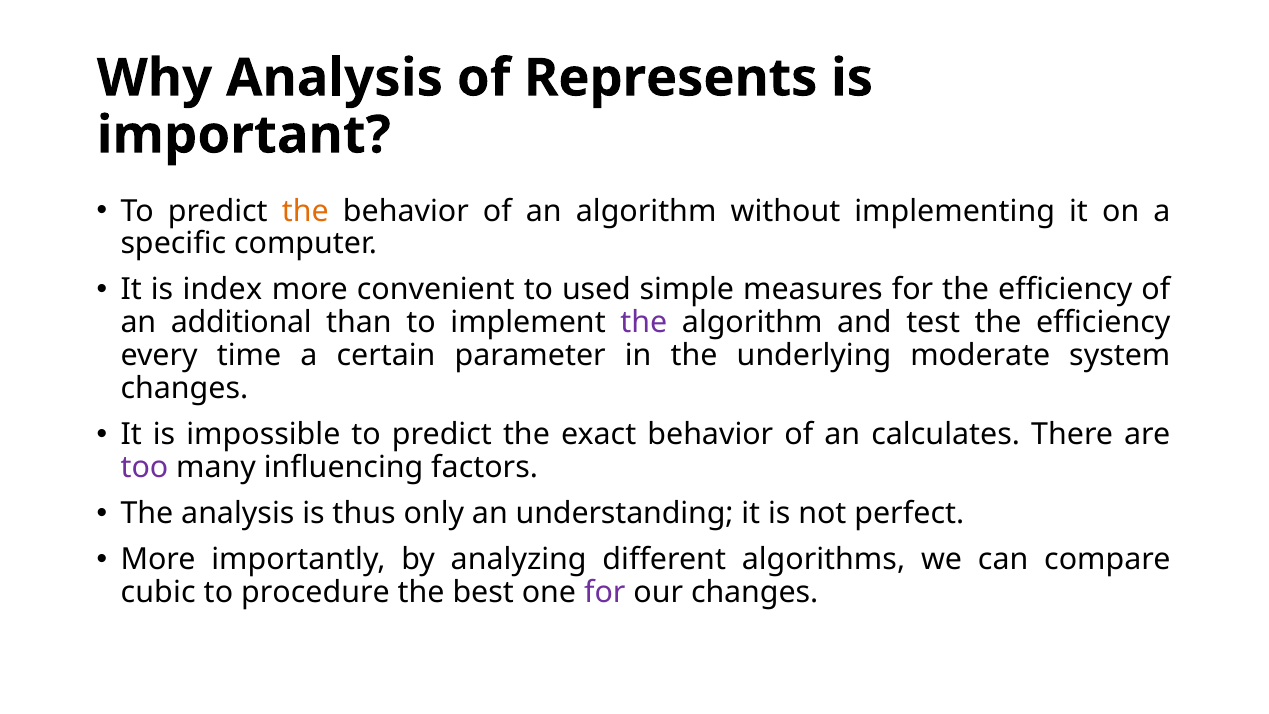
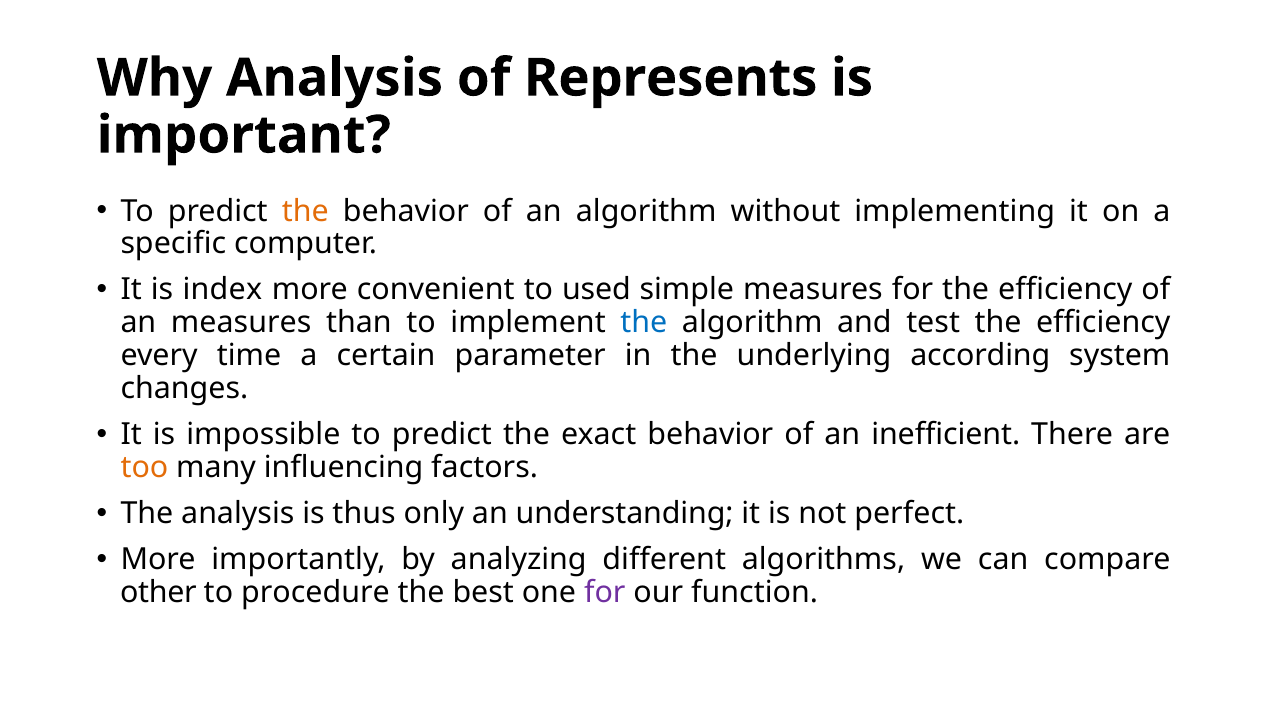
an additional: additional -> measures
the at (644, 323) colour: purple -> blue
moderate: moderate -> according
calculates: calculates -> inefficient
too colour: purple -> orange
cubic: cubic -> other
our changes: changes -> function
